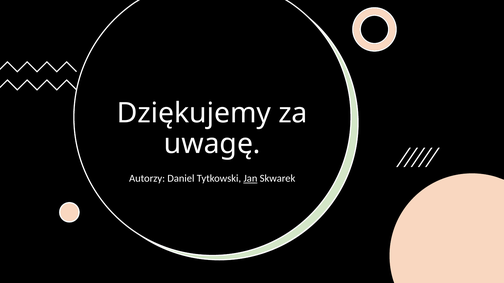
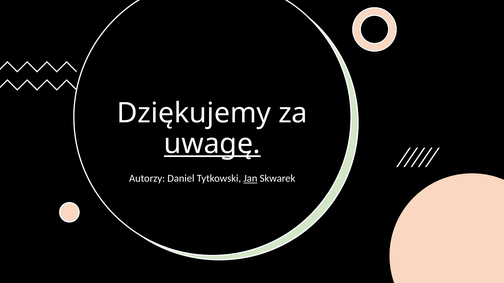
uwagę underline: none -> present
